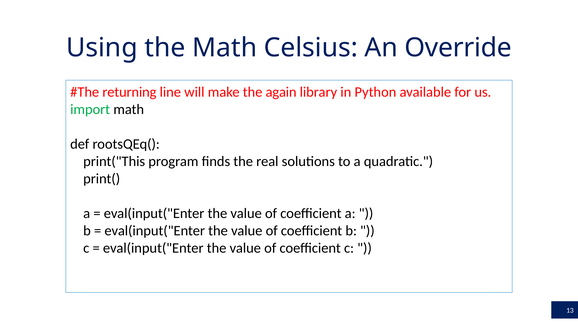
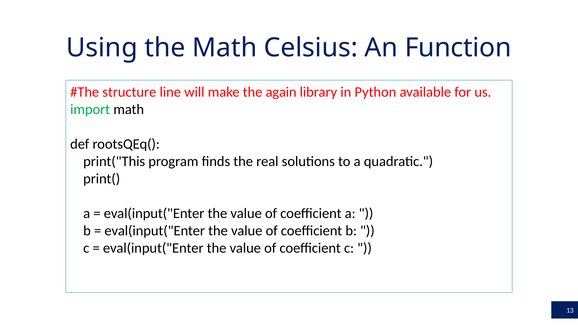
Override: Override -> Function
returning: returning -> structure
